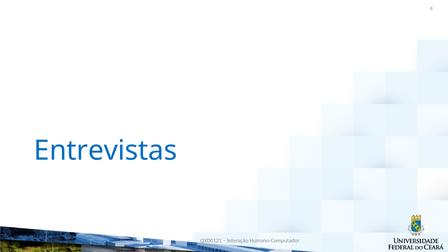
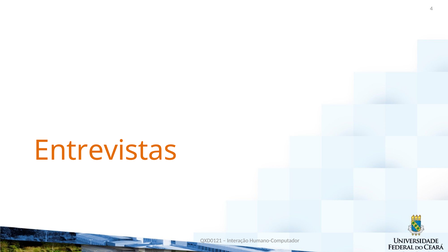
Entrevistas colour: blue -> orange
